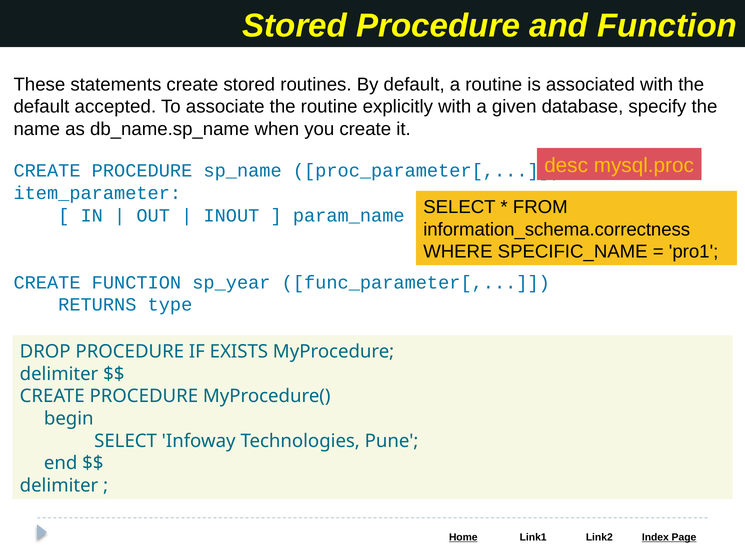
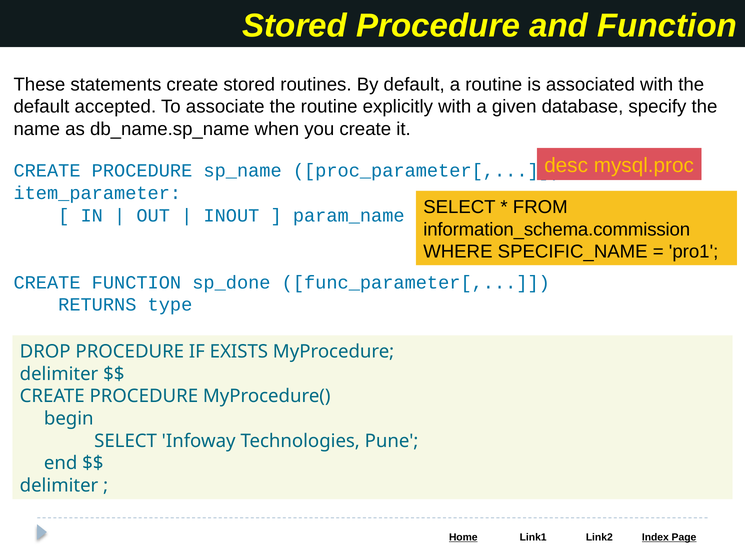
information_schema.correctness: information_schema.correctness -> information_schema.commission
sp_year: sp_year -> sp_done
